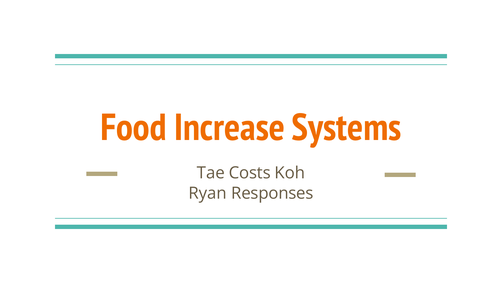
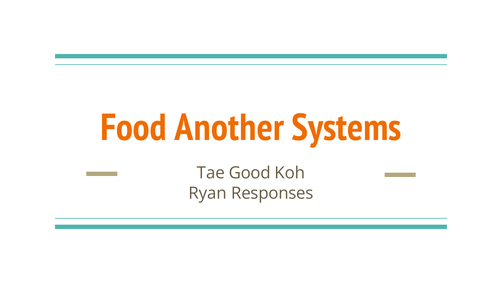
Increase: Increase -> Another
Costs: Costs -> Good
